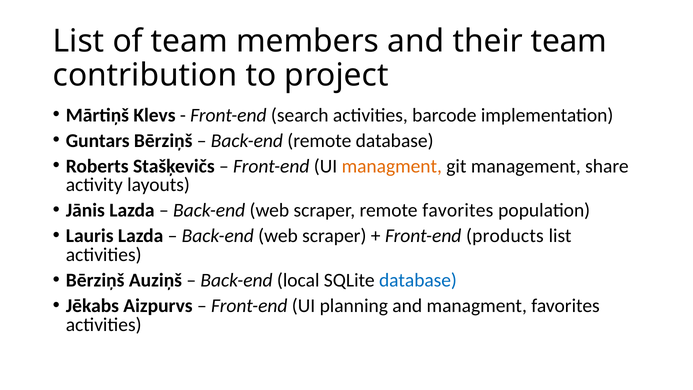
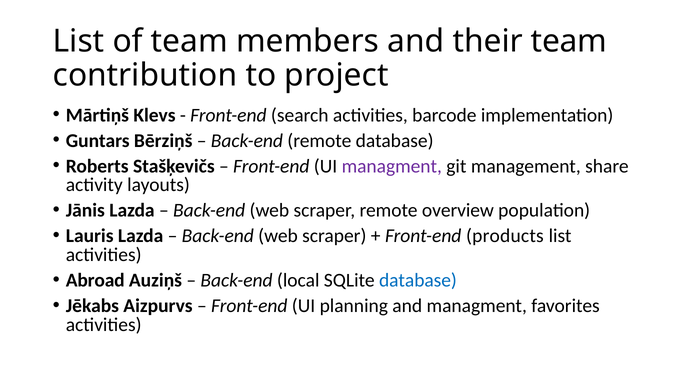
managment at (392, 166) colour: orange -> purple
remote favorites: favorites -> overview
Bērziņš at (95, 280): Bērziņš -> Abroad
